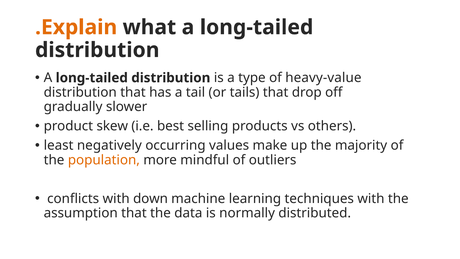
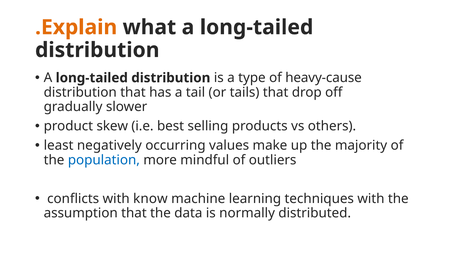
heavy-value: heavy-value -> heavy-cause
population colour: orange -> blue
down: down -> know
